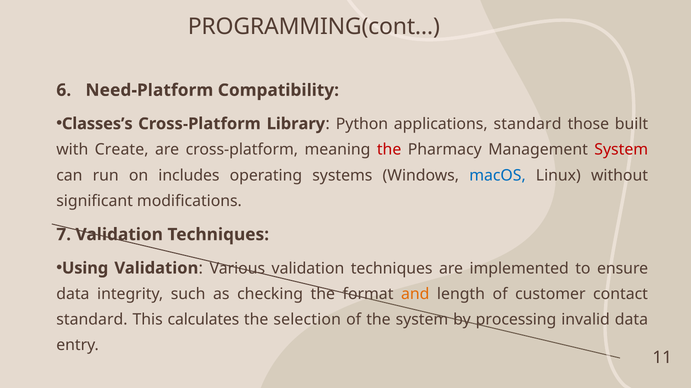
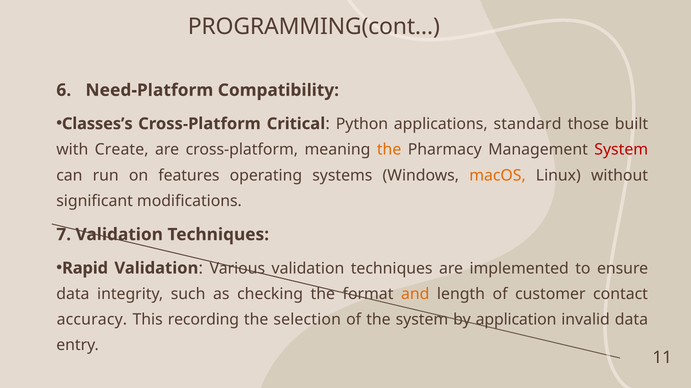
Library: Library -> Critical
the at (389, 150) colour: red -> orange
includes: includes -> features
macOS colour: blue -> orange
Using: Using -> Rapid
standard at (92, 320): standard -> accuracy
calculates: calculates -> recording
processing: processing -> application
